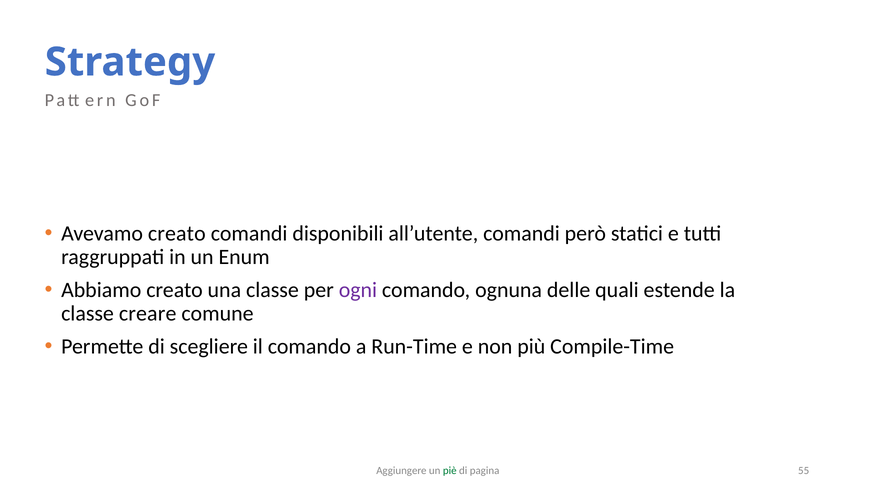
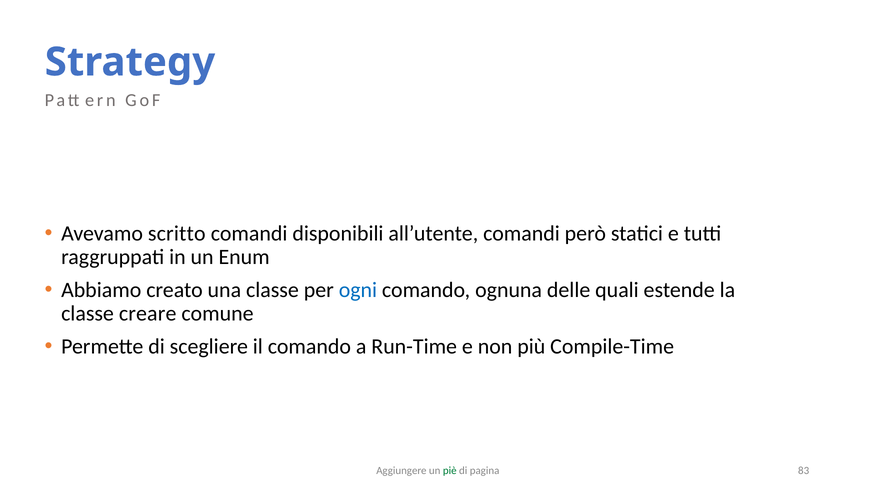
Avevamo creato: creato -> scritto
ogni colour: purple -> blue
55: 55 -> 83
